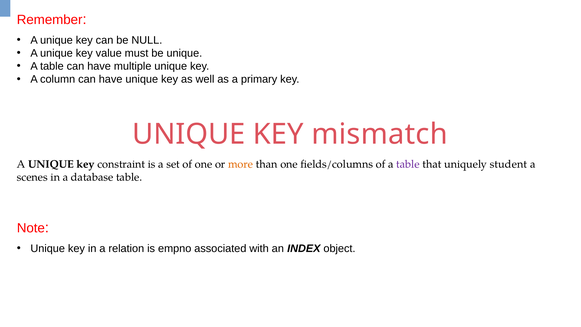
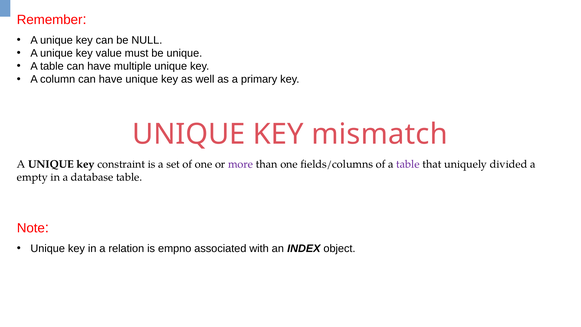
more colour: orange -> purple
student: student -> divided
scenes: scenes -> empty
